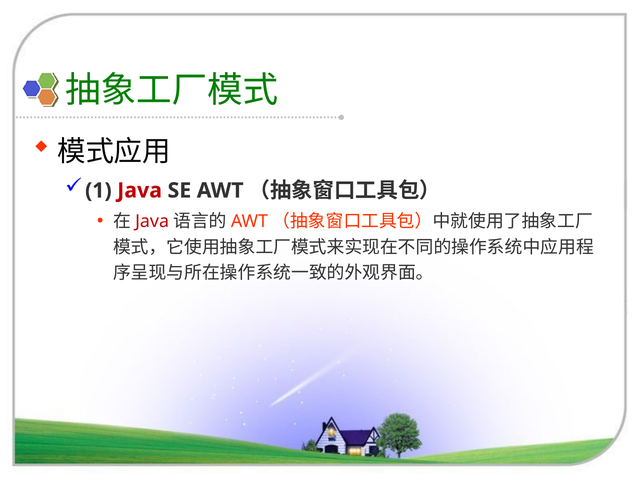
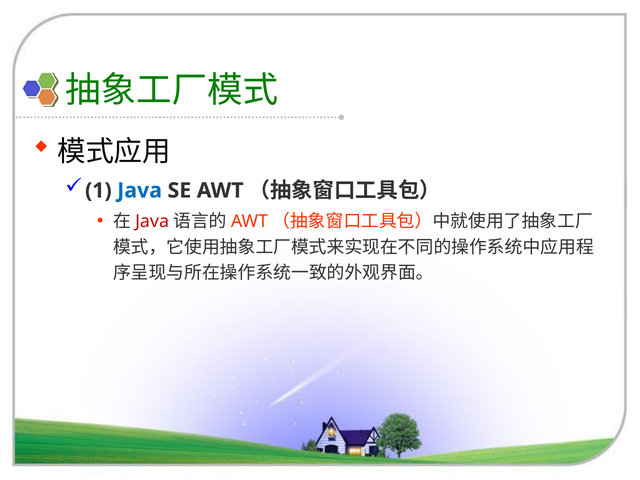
Java at (140, 191) colour: red -> blue
